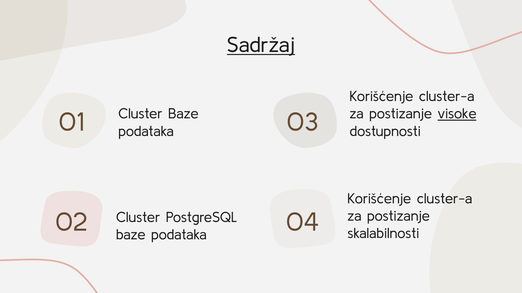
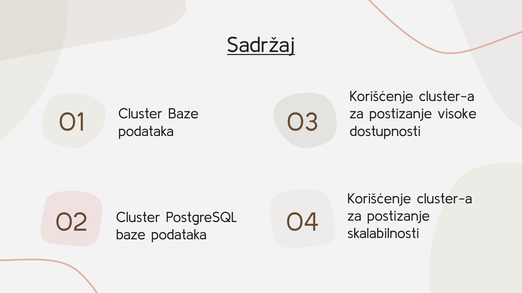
visoke underline: present -> none
